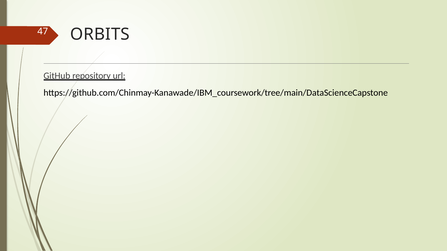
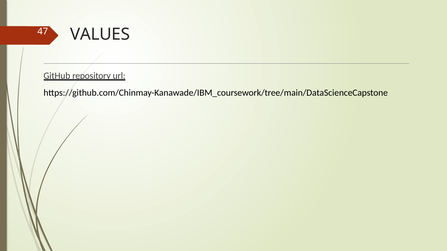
ORBITS: ORBITS -> VALUES
